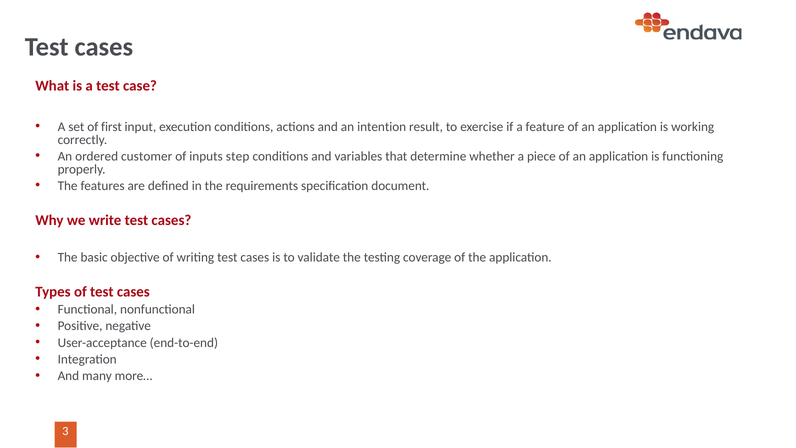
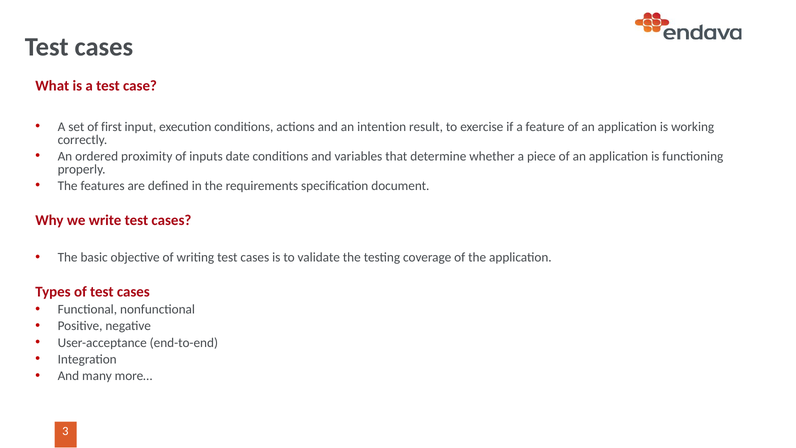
customer: customer -> proximity
step: step -> date
